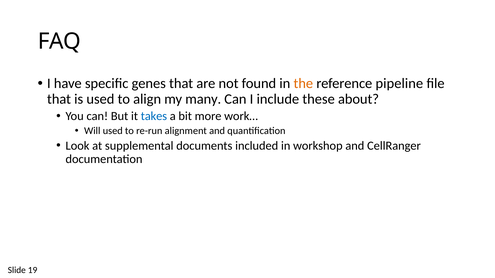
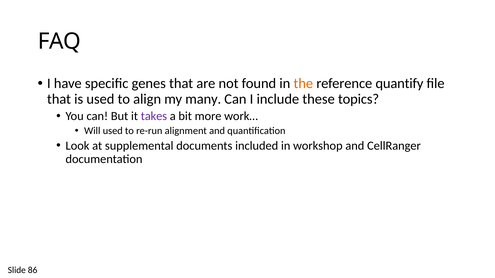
pipeline: pipeline -> quantify
about: about -> topics
takes colour: blue -> purple
19: 19 -> 86
